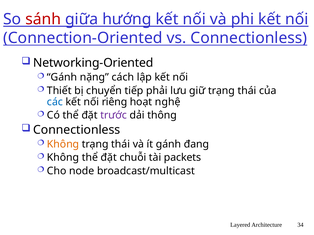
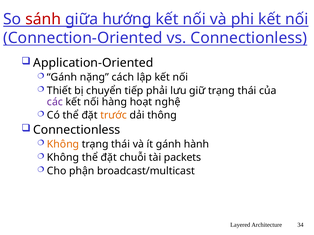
Networking-Oriented: Networking-Oriented -> Application-Oriented
các colour: blue -> purple
riêng: riêng -> hàng
trước colour: purple -> orange
đang: đang -> hành
node: node -> phận
